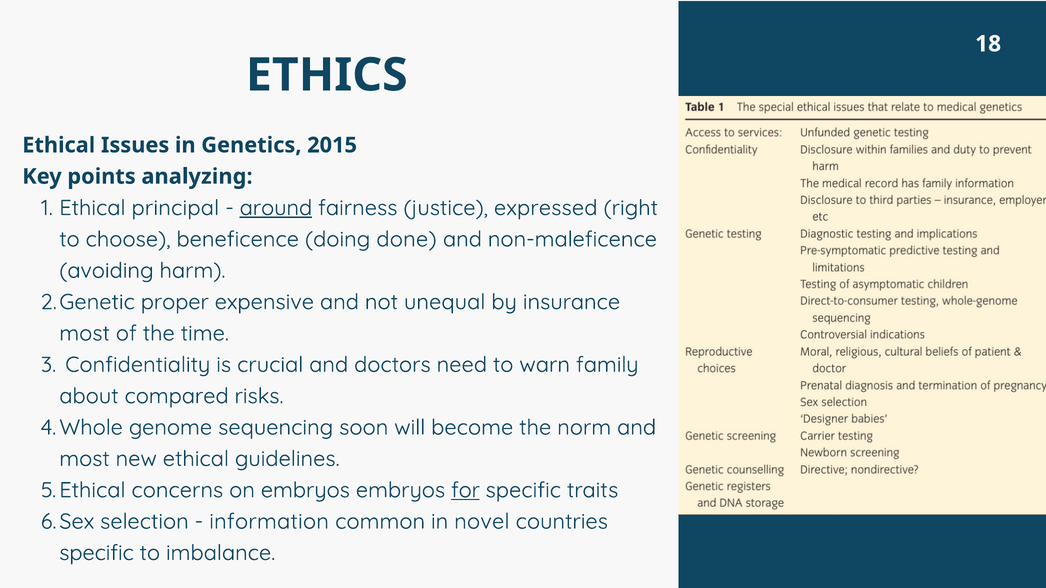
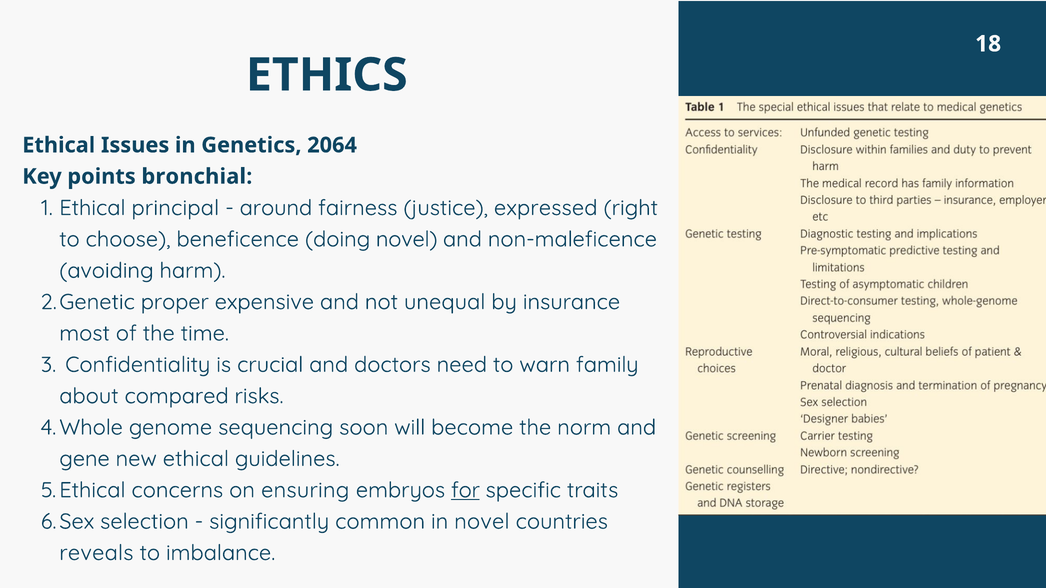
2015: 2015 -> 2064
analyzing: analyzing -> bronchial
around underline: present -> none
doing done: done -> novel
most at (85, 459): most -> gene
on embryos: embryos -> ensuring
information: information -> significantly
specific at (97, 553): specific -> reveals
